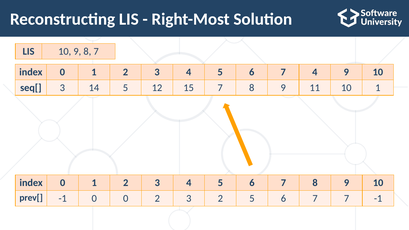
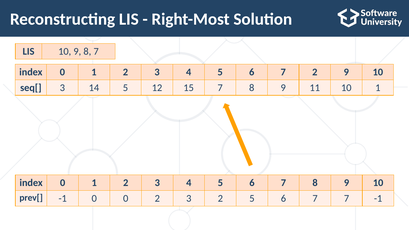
7 4: 4 -> 2
